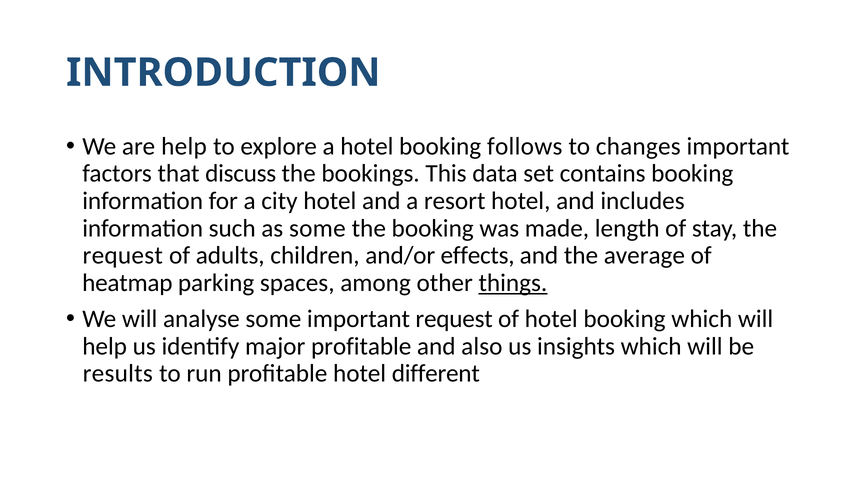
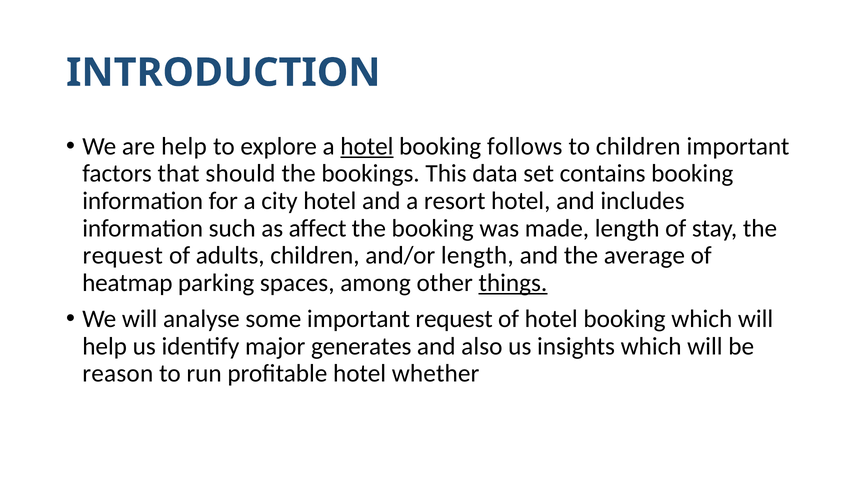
hotel at (367, 146) underline: none -> present
to changes: changes -> children
discuss: discuss -> should
as some: some -> affect
and/or effects: effects -> length
major profitable: profitable -> generates
results: results -> reason
different: different -> whether
